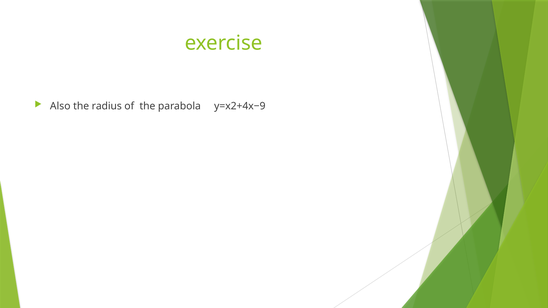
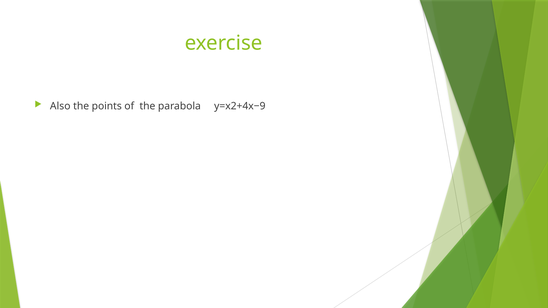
radius: radius -> points
